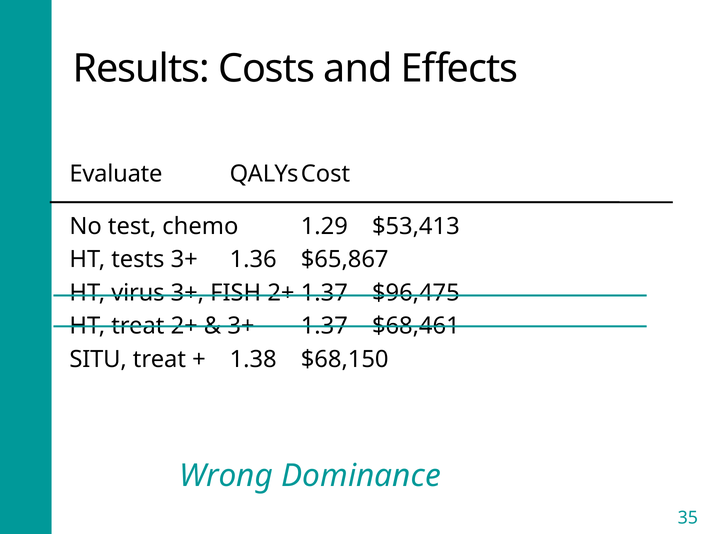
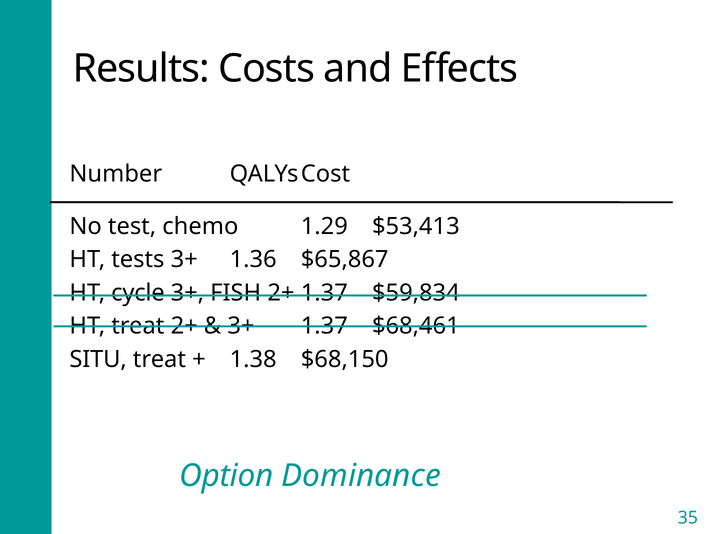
Evaluate: Evaluate -> Number
virus: virus -> cycle
$96,475: $96,475 -> $59,834
Wrong: Wrong -> Option
